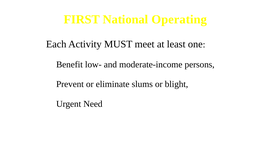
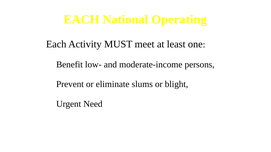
FIRST at (82, 19): FIRST -> EACH
